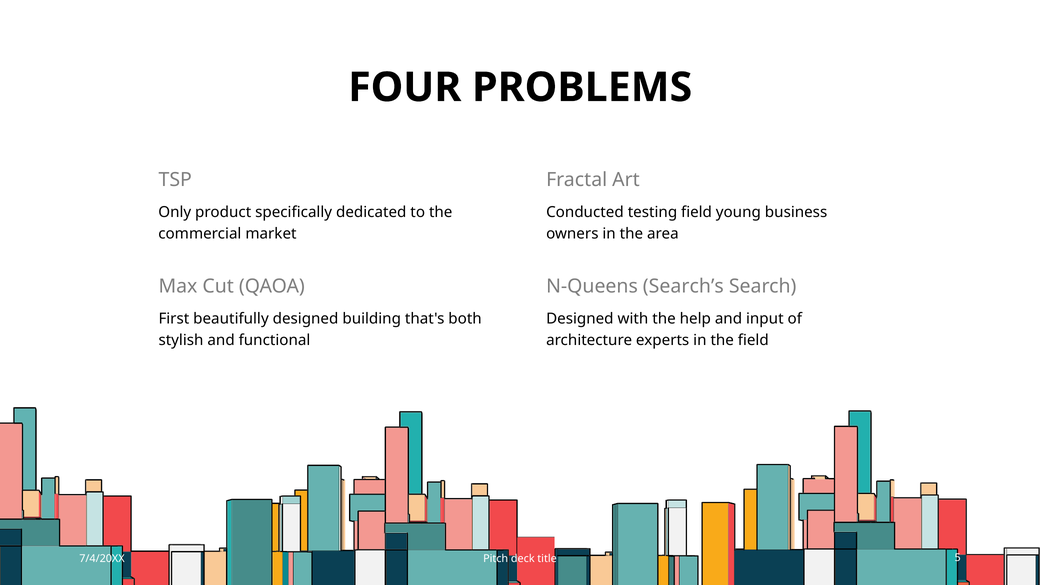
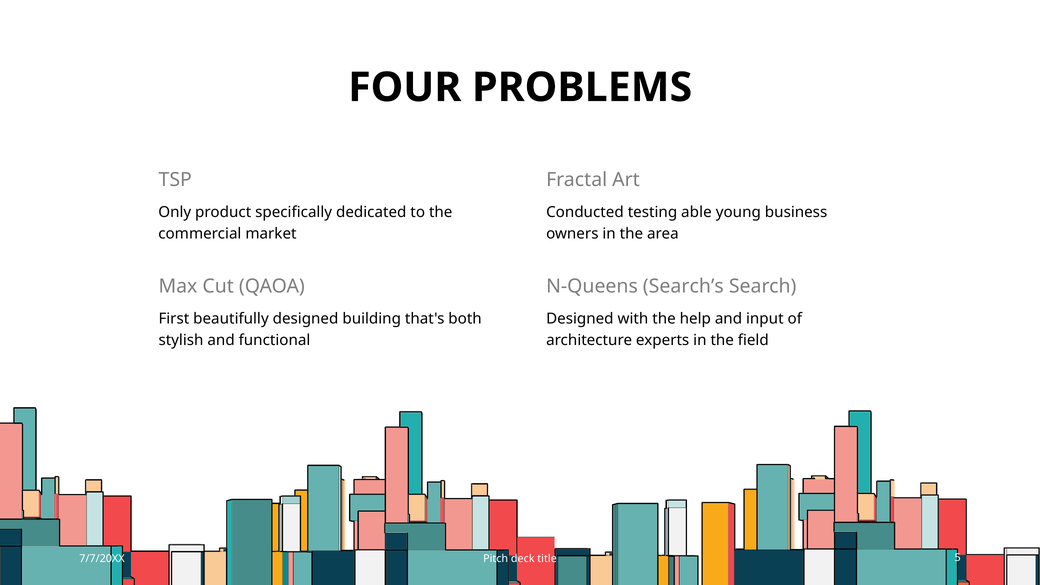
testing field: field -> able
7/4/20XX: 7/4/20XX -> 7/7/20XX
